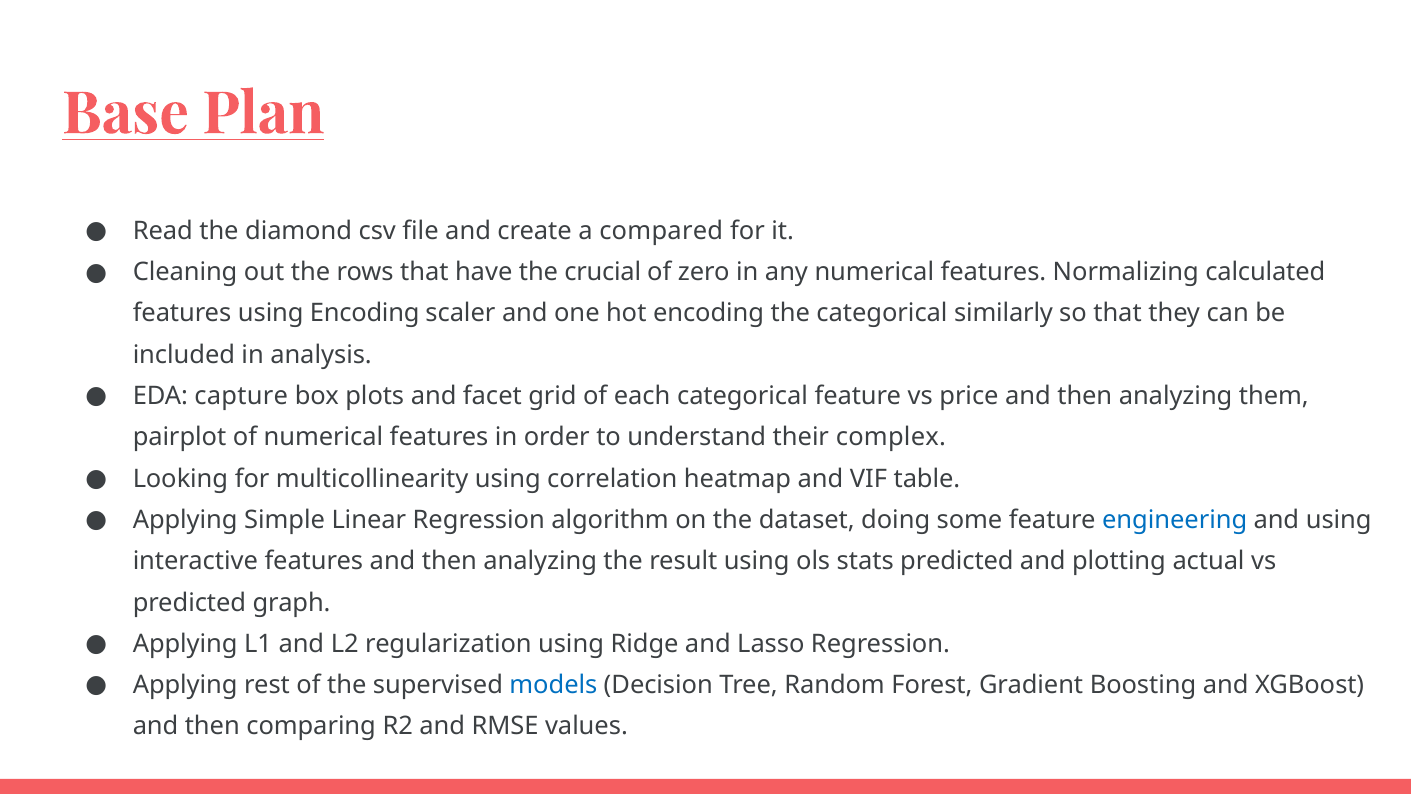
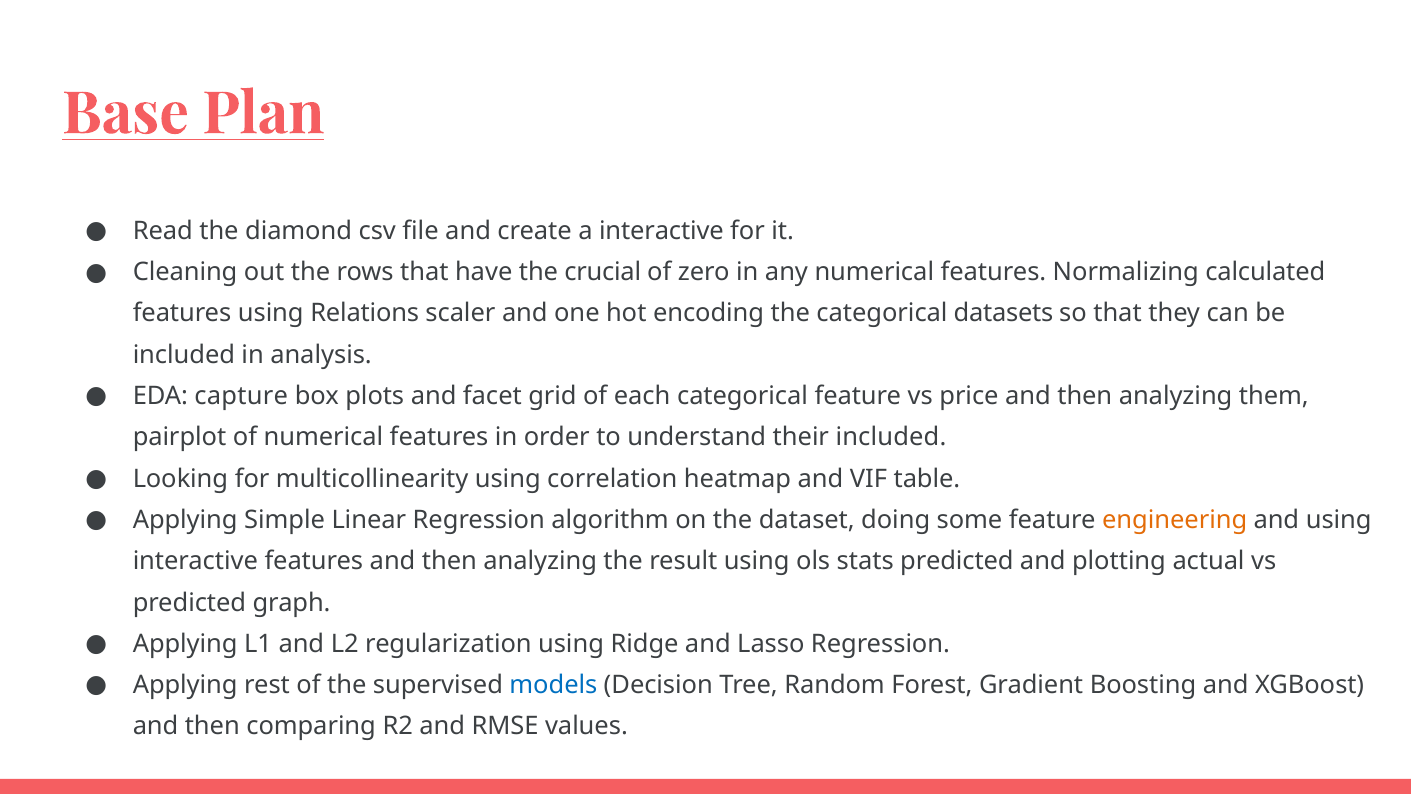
a compared: compared -> interactive
using Encoding: Encoding -> Relations
similarly: similarly -> datasets
their complex: complex -> included
engineering colour: blue -> orange
